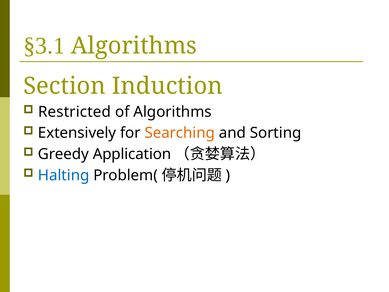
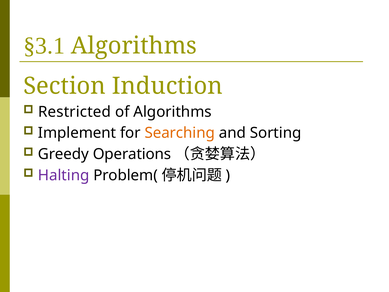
Extensively: Extensively -> Implement
Application: Application -> Operations
Halting colour: blue -> purple
